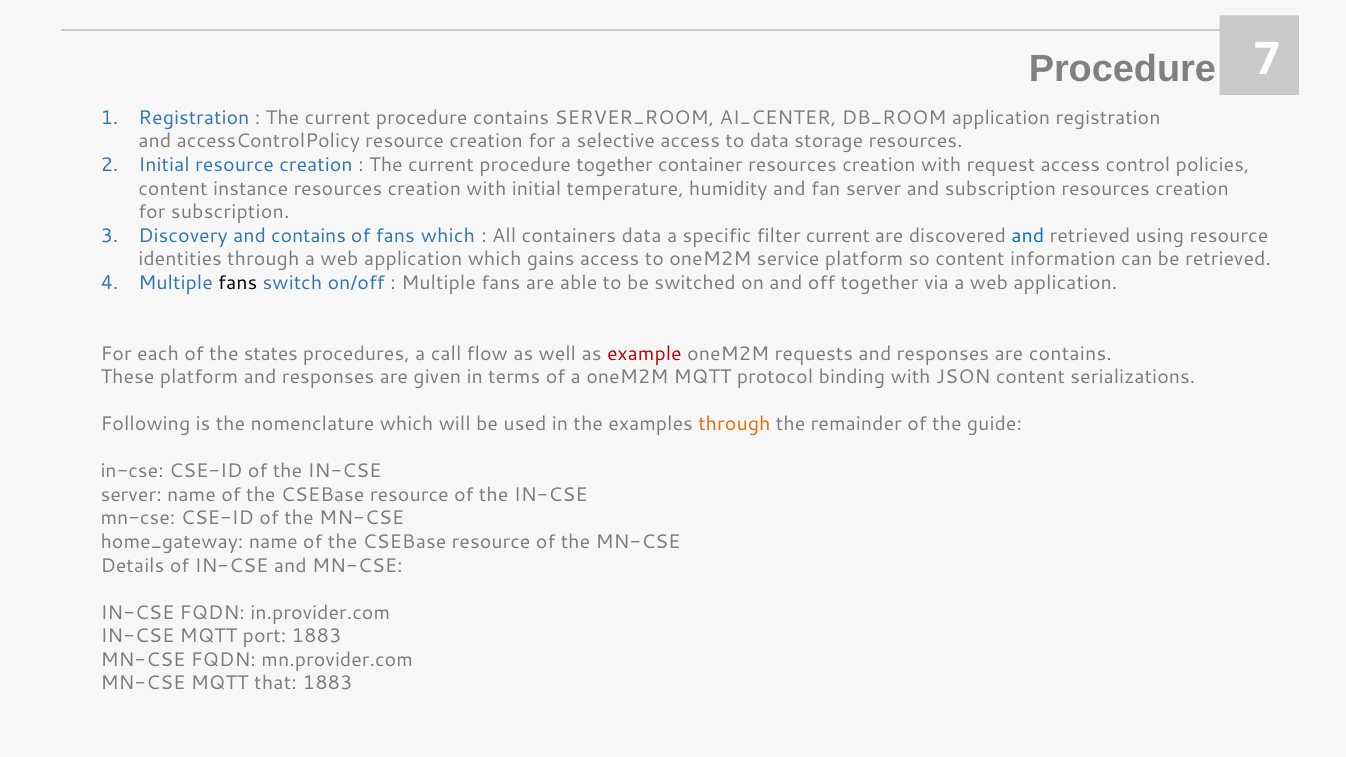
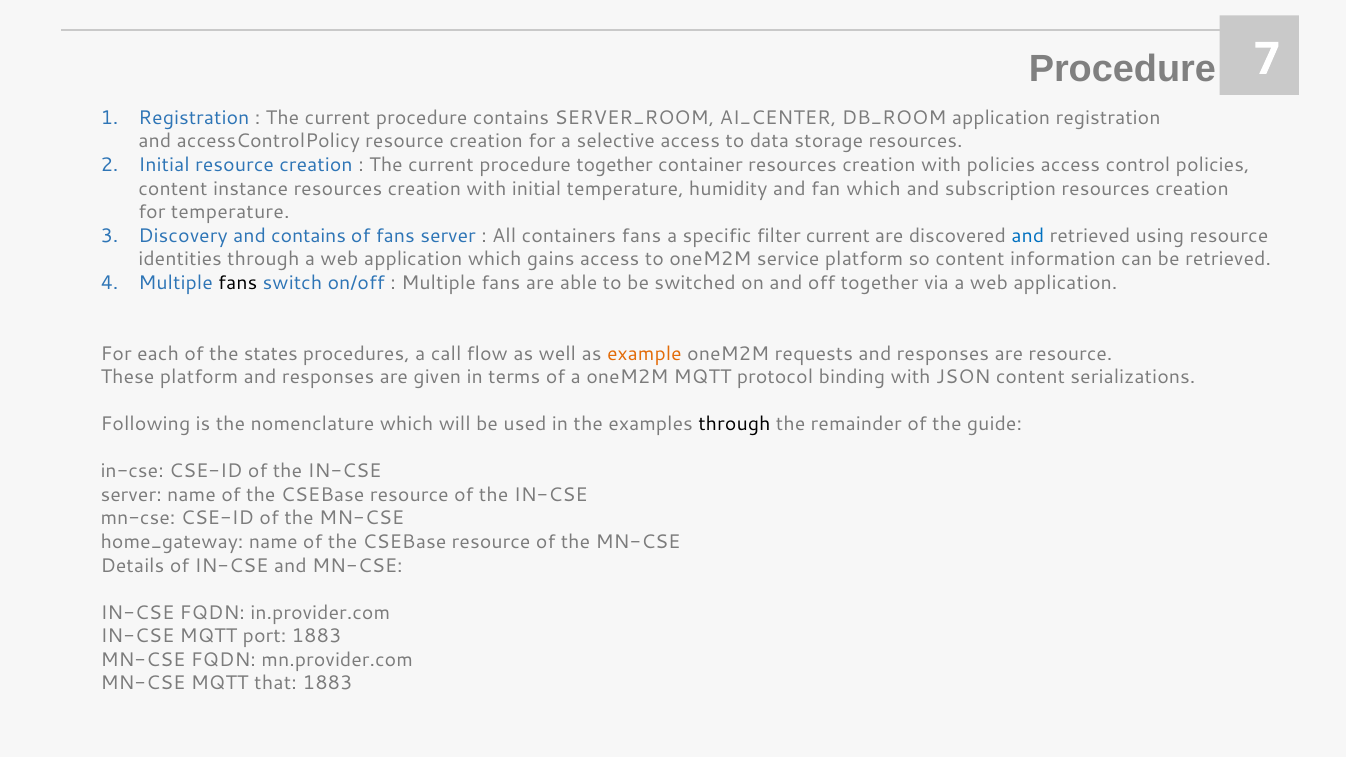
with request: request -> policies
fan server: server -> which
for subscription: subscription -> temperature
fans which: which -> server
containers data: data -> fans
example colour: red -> orange
are contains: contains -> resource
through at (734, 424) colour: orange -> black
